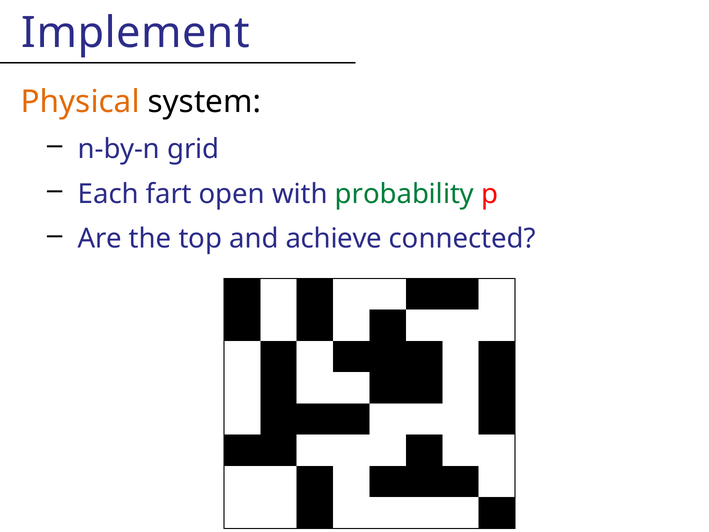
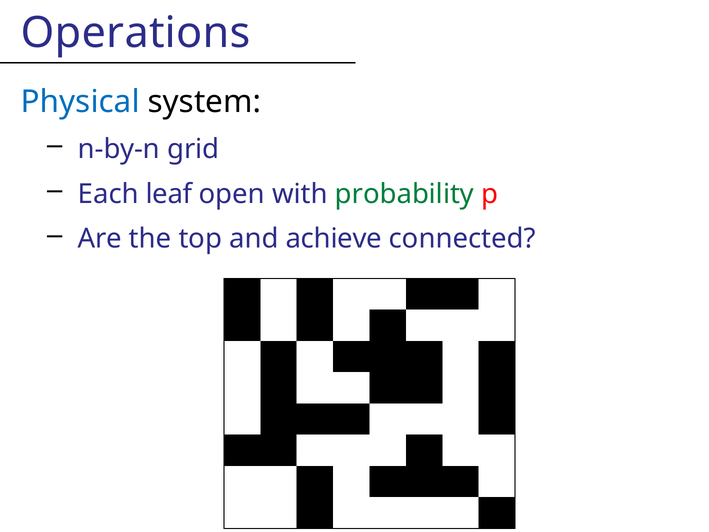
Implement: Implement -> Operations
Physical colour: orange -> blue
fart: fart -> leaf
